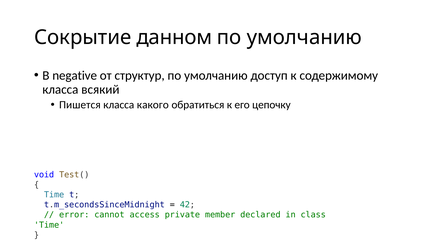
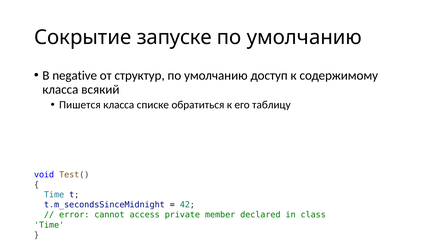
данном: данном -> запуске
какого: какого -> списке
цепочку: цепочку -> таблицу
